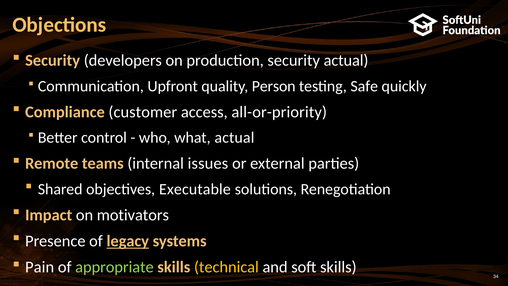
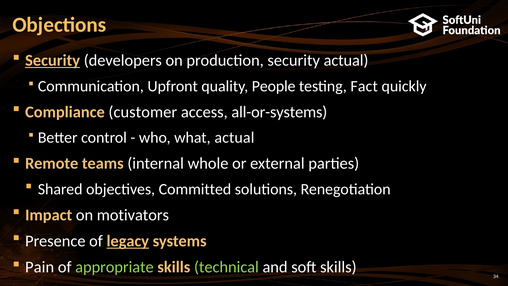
Security at (53, 60) underline: none -> present
Person: Person -> People
Safe: Safe -> Fact
all-or-priority: all-or-priority -> all-or-systems
issues: issues -> whole
Executable: Executable -> Committed
technical colour: yellow -> light green
